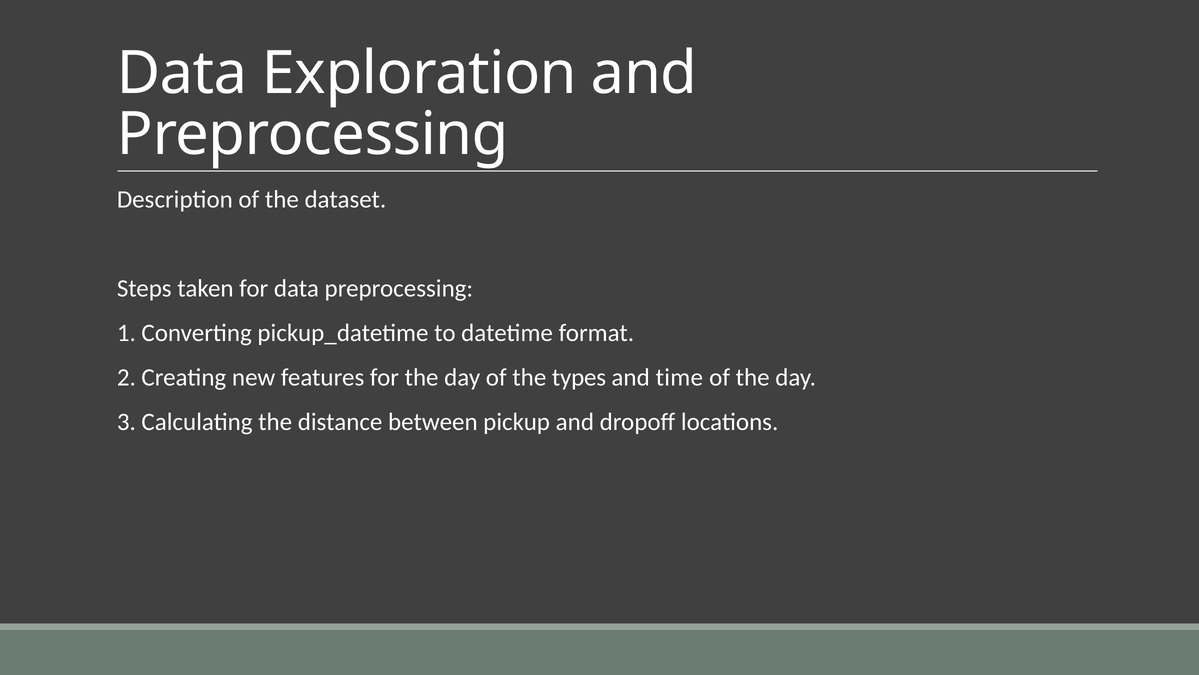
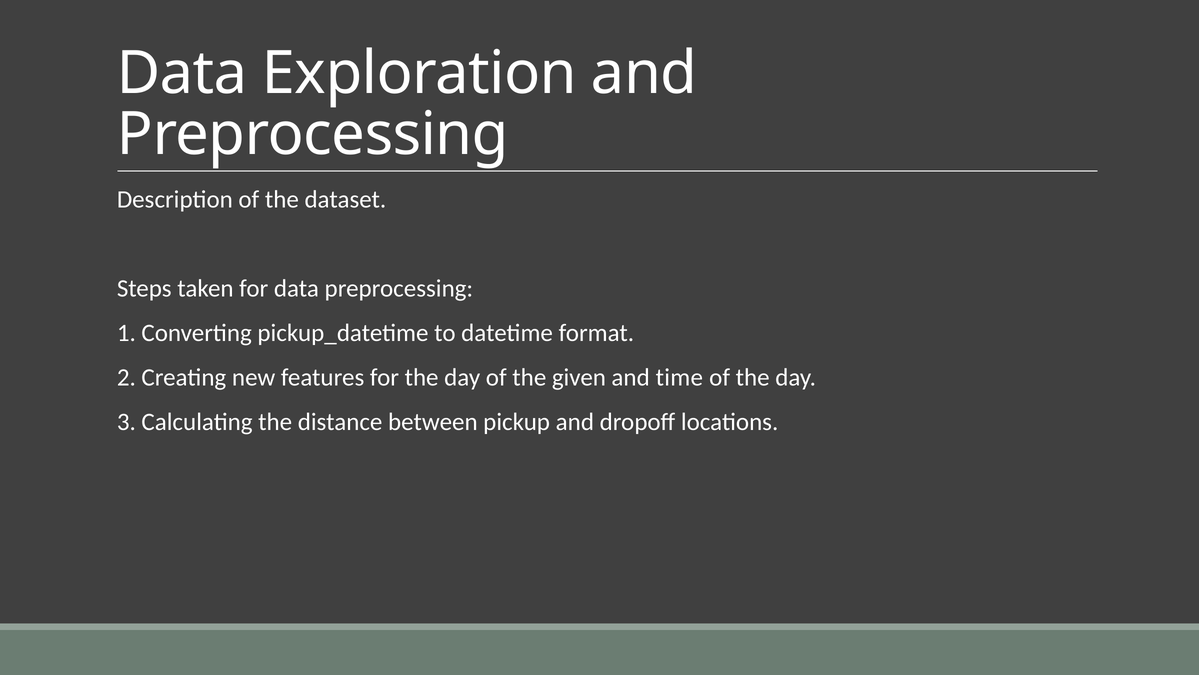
types: types -> given
